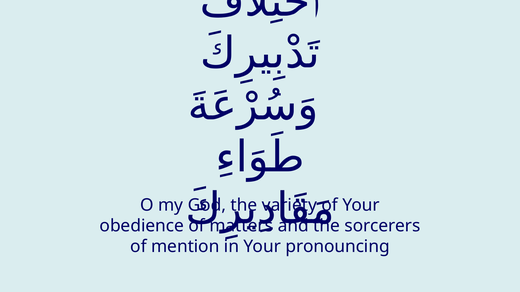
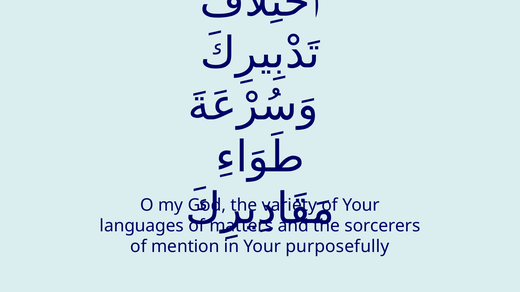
obedience: obedience -> languages
pronouncing: pronouncing -> purposefully
